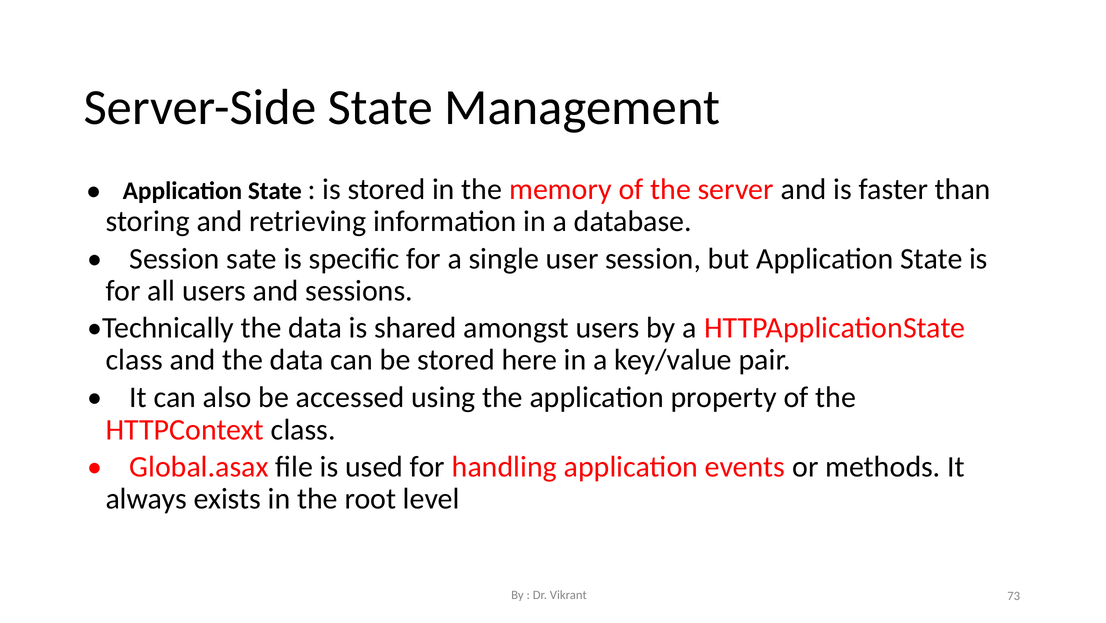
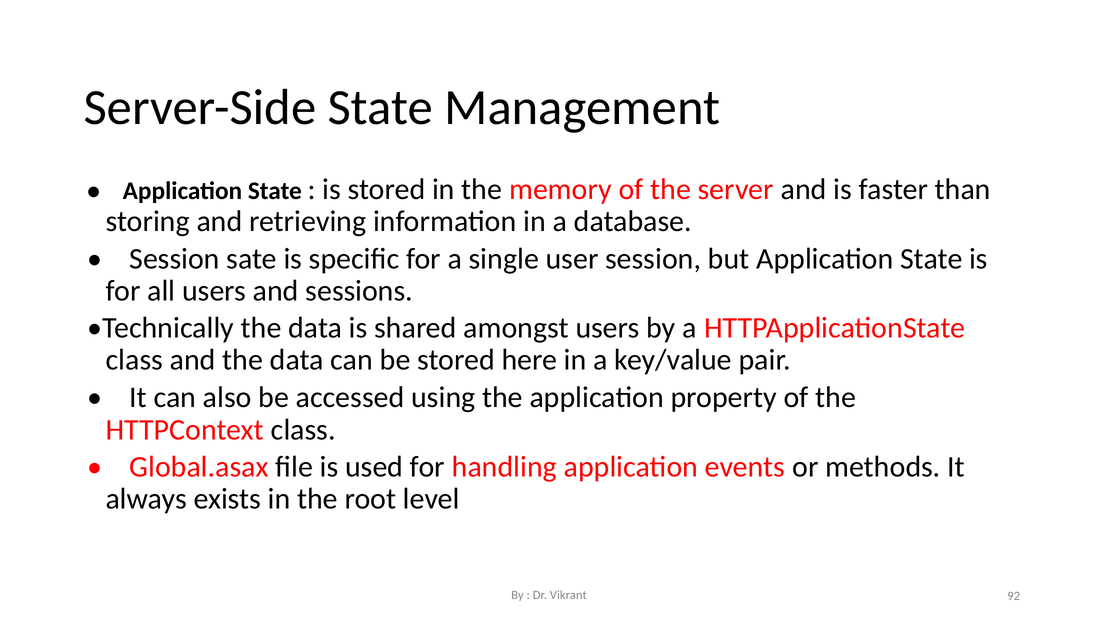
73: 73 -> 92
